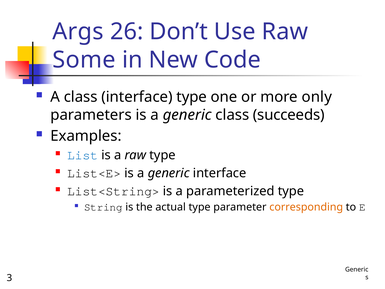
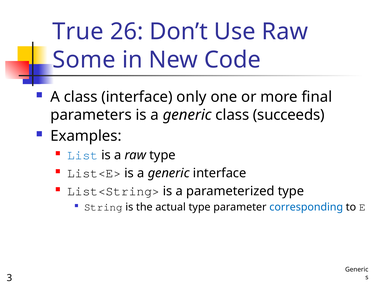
Args: Args -> True
interface type: type -> only
only: only -> final
corresponding colour: orange -> blue
